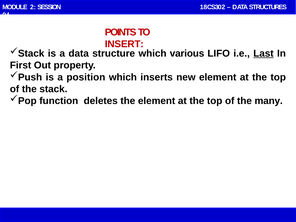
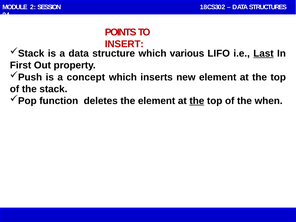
position: position -> concept
the at (197, 101) underline: none -> present
many: many -> when
